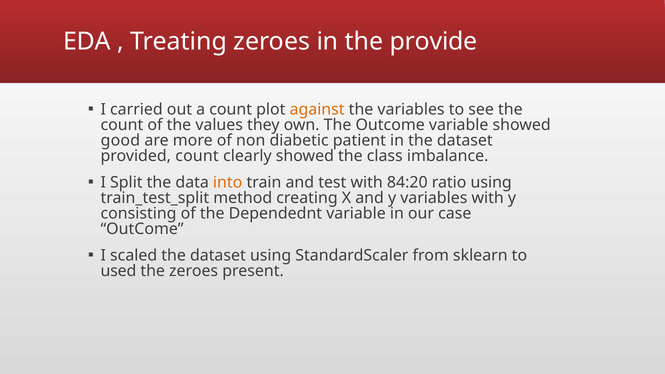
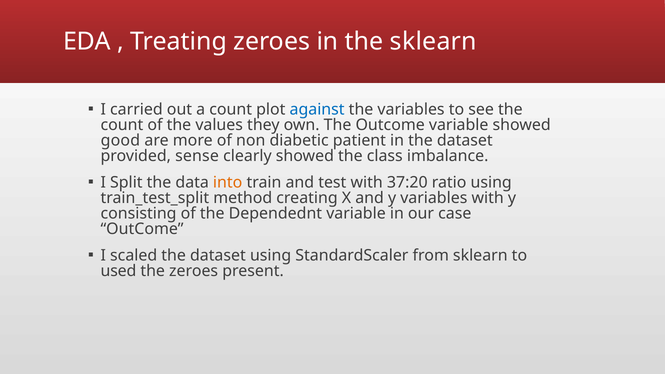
the provide: provide -> sklearn
against colour: orange -> blue
provided count: count -> sense
84:20: 84:20 -> 37:20
